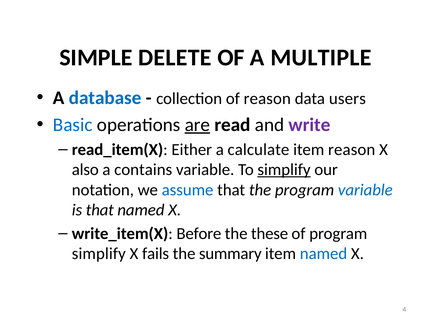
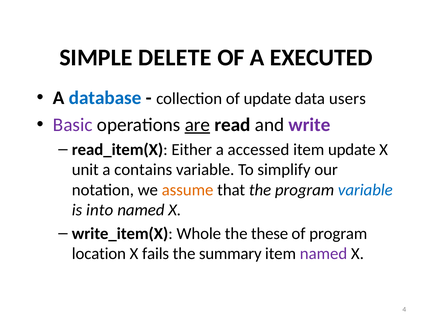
MULTIPLE: MULTIPLE -> EXECUTED
of reason: reason -> update
Basic colour: blue -> purple
calculate: calculate -> accessed
item reason: reason -> update
also: also -> unit
simplify at (284, 170) underline: present -> none
assume colour: blue -> orange
is that: that -> into
Before: Before -> Whole
simplify at (99, 254): simplify -> location
named at (324, 254) colour: blue -> purple
